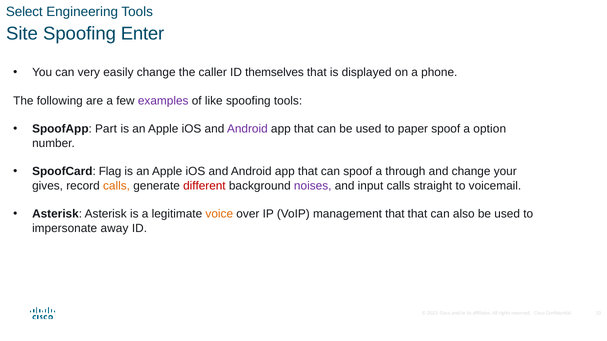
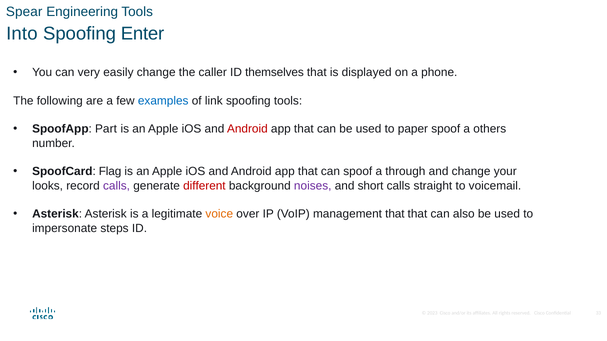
Select: Select -> Spear
Site: Site -> Into
examples colour: purple -> blue
like: like -> link
Android at (247, 129) colour: purple -> red
option: option -> others
gives: gives -> looks
calls at (117, 186) colour: orange -> purple
input: input -> short
away: away -> steps
